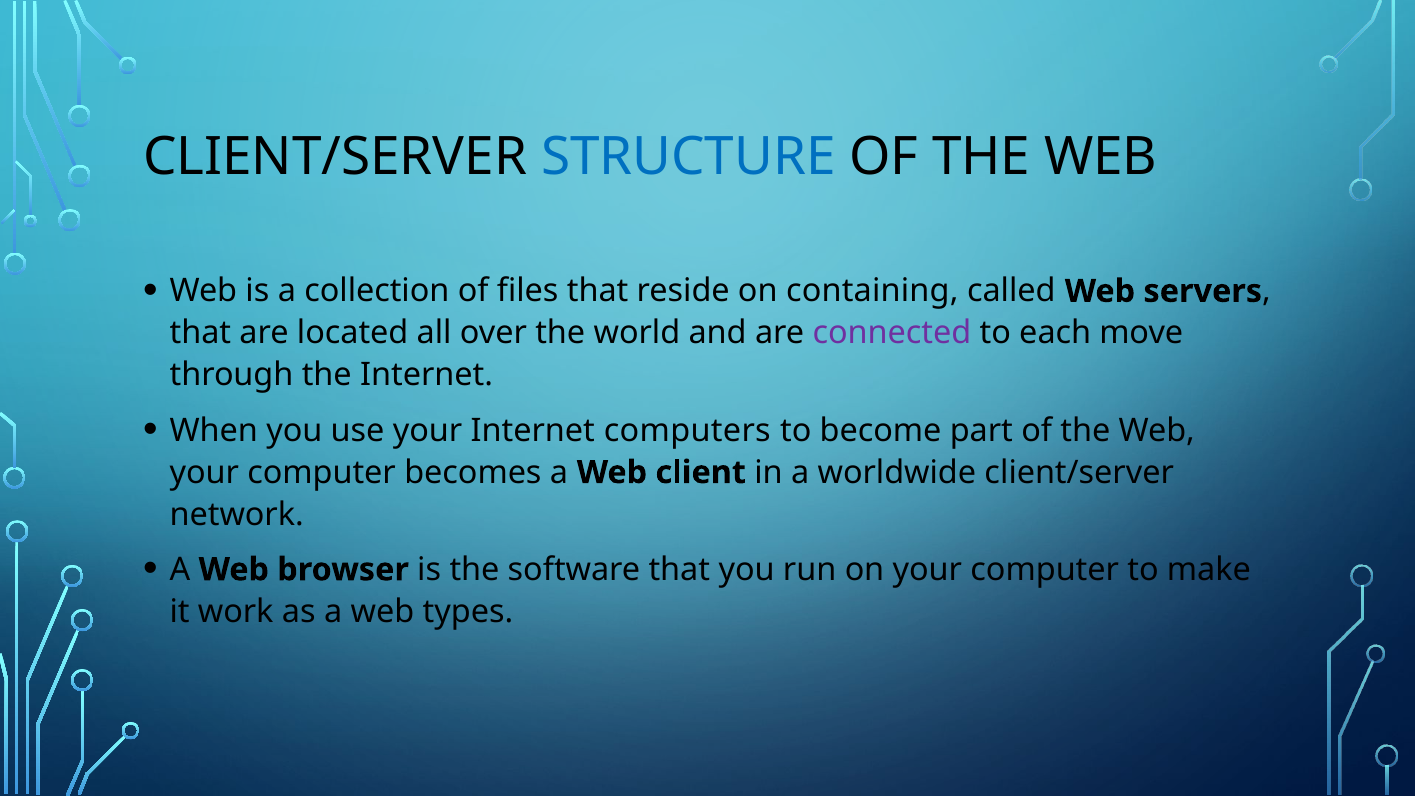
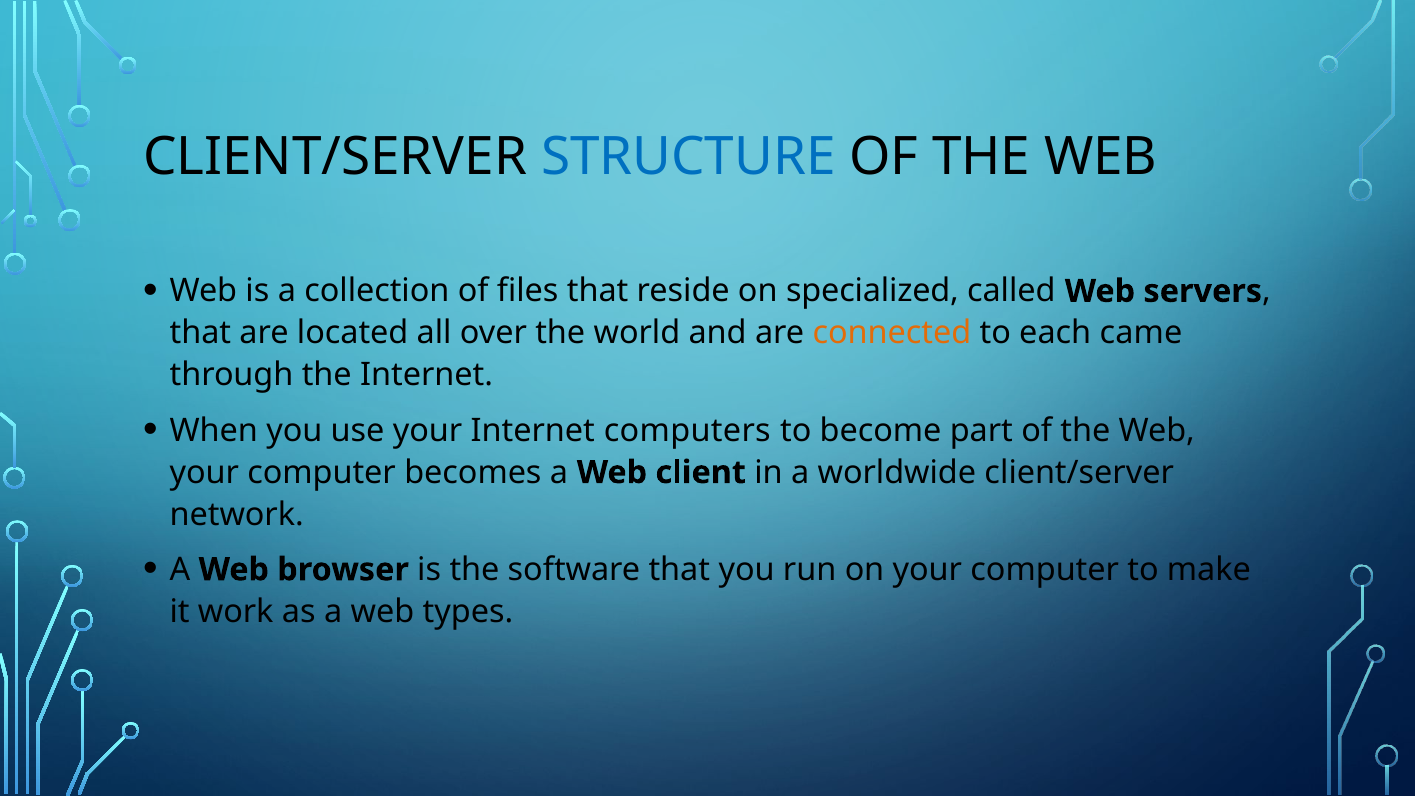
containing: containing -> specialized
connected colour: purple -> orange
move: move -> came
